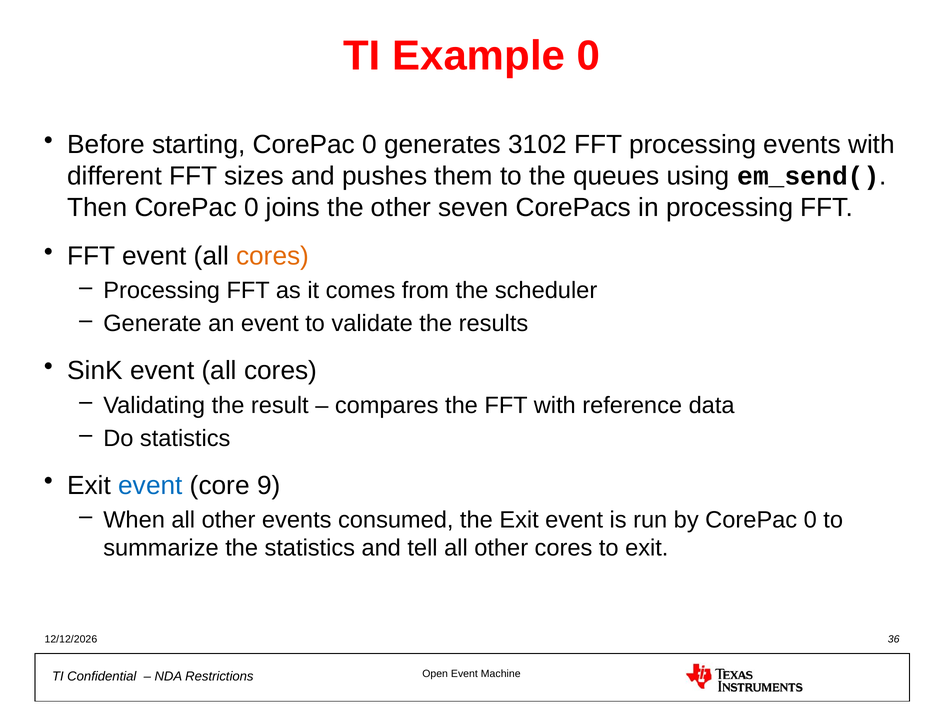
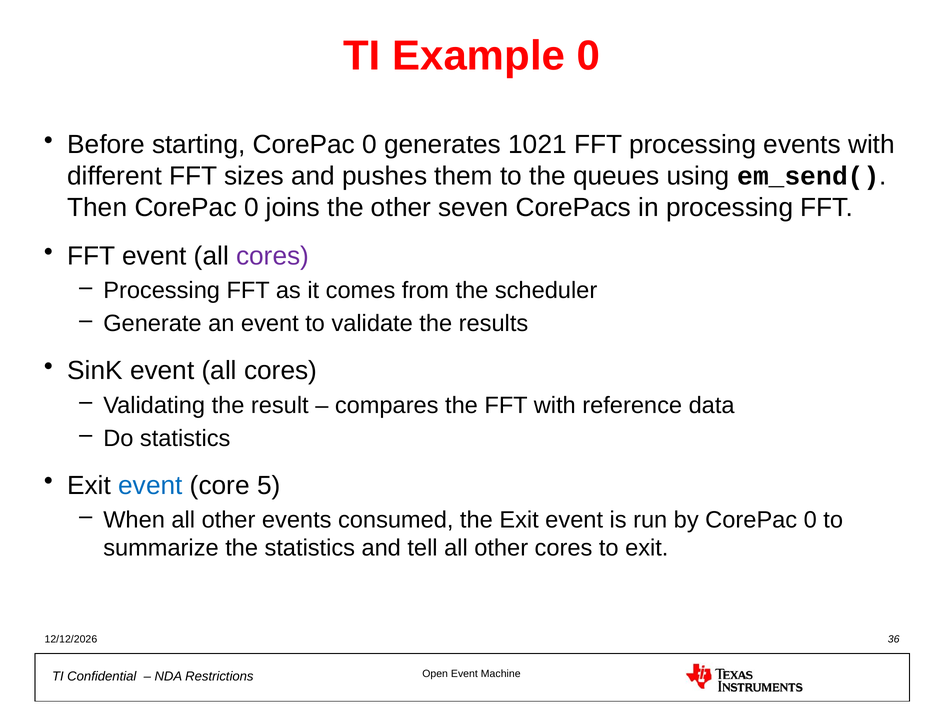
3102: 3102 -> 1021
cores at (273, 256) colour: orange -> purple
9: 9 -> 5
